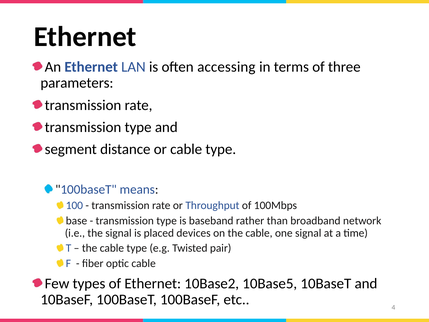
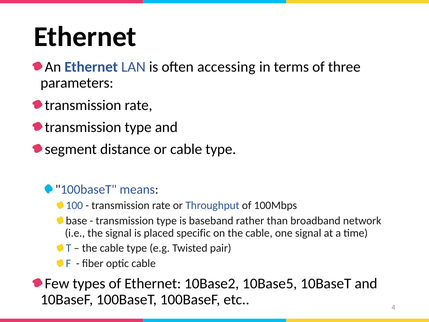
devices: devices -> specific
